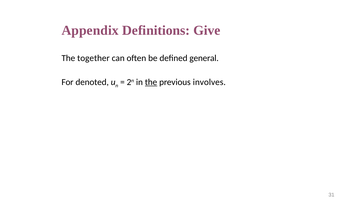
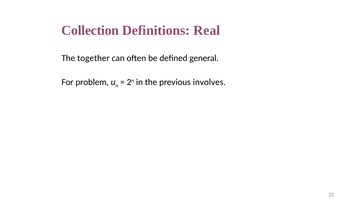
Appendix: Appendix -> Collection
Give: Give -> Real
denoted: denoted -> problem
the at (151, 82) underline: present -> none
